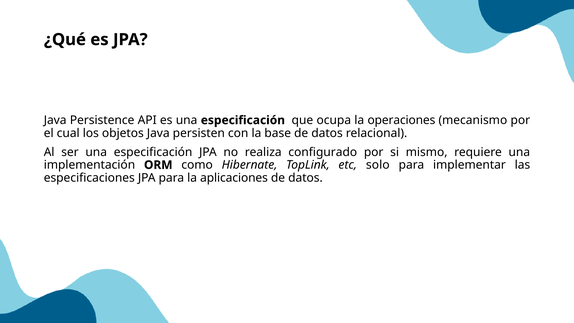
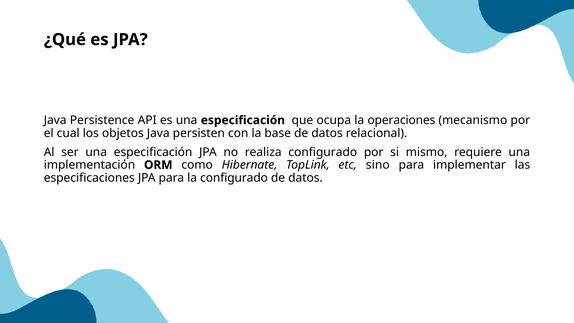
solo: solo -> sino
la aplicaciones: aplicaciones -> configurado
